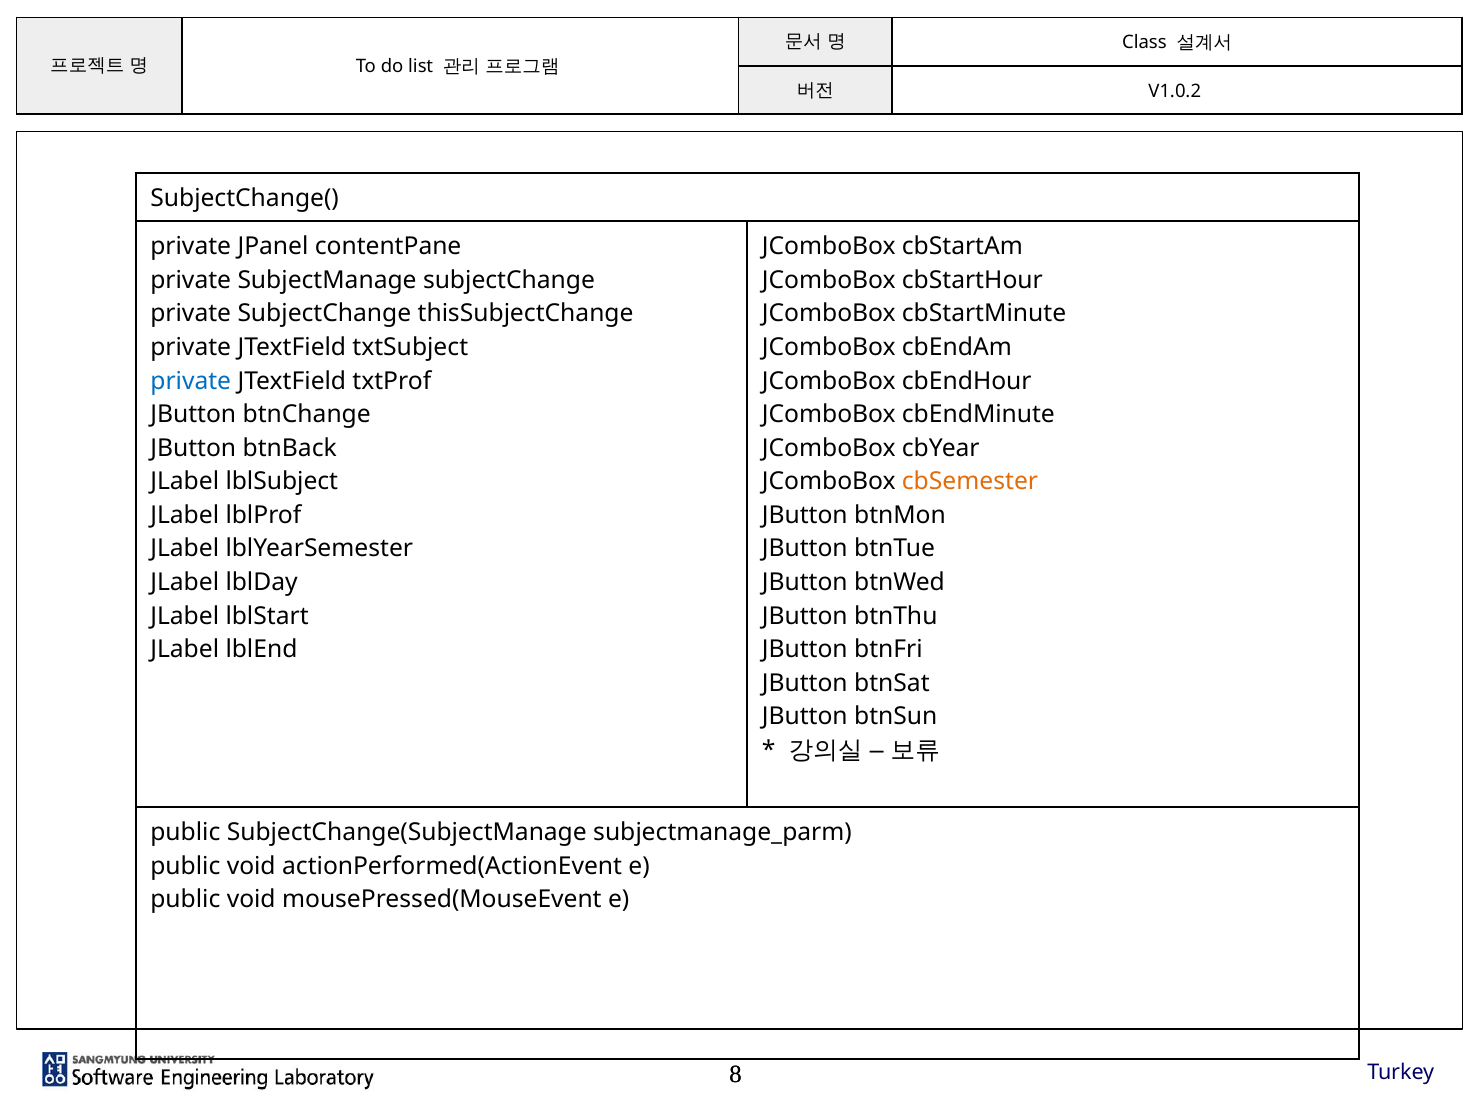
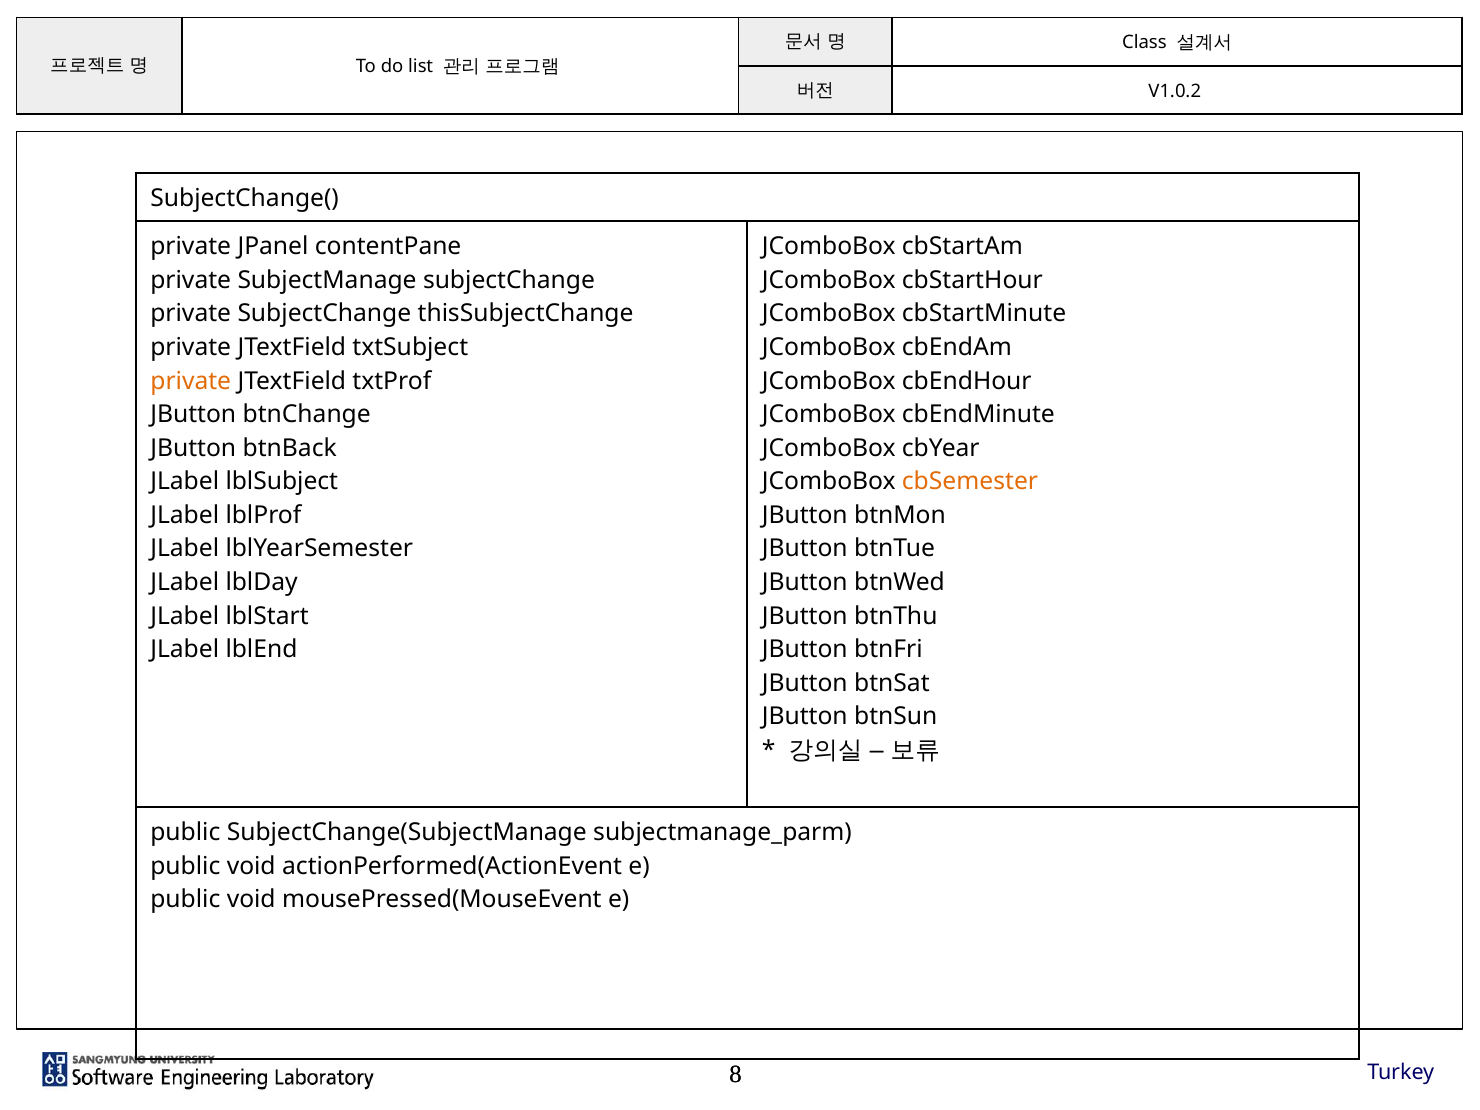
private at (191, 381) colour: blue -> orange
